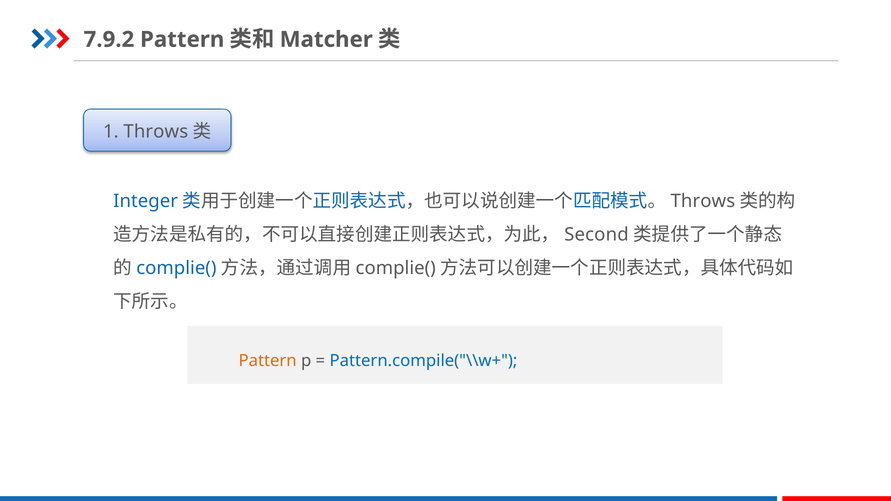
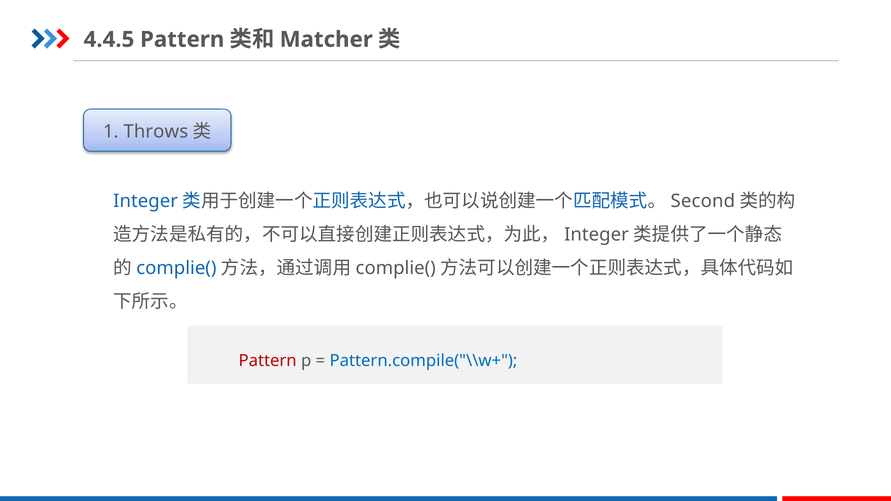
7.9.2: 7.9.2 -> 4.4.5
Throws at (703, 201): Throws -> Second
Second at (596, 235): Second -> Integer
Pattern at (268, 361) colour: orange -> red
